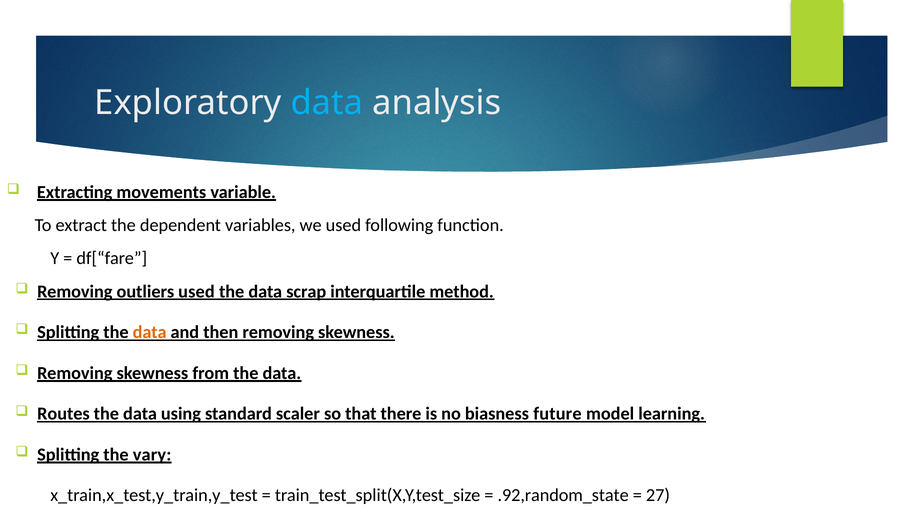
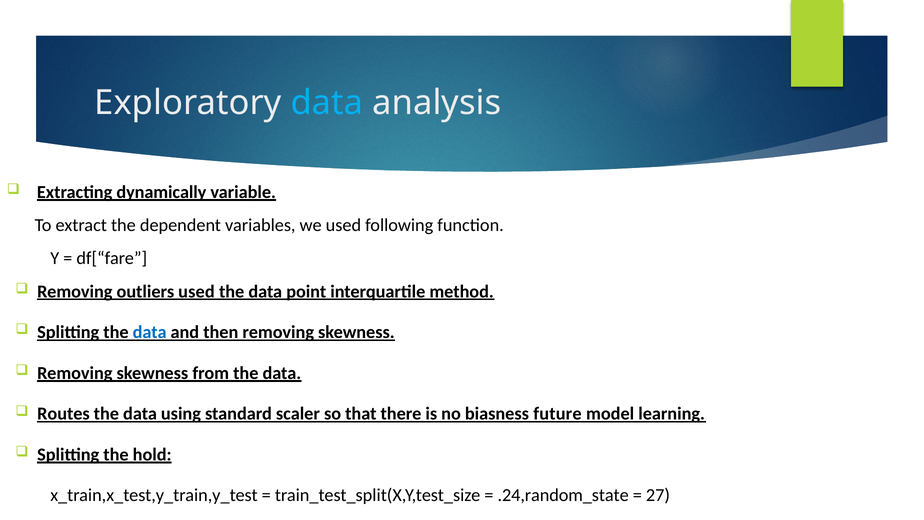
movements: movements -> dynamically
scrap: scrap -> point
data at (150, 332) colour: orange -> blue
vary: vary -> hold
.92,random_state: .92,random_state -> .24,random_state
